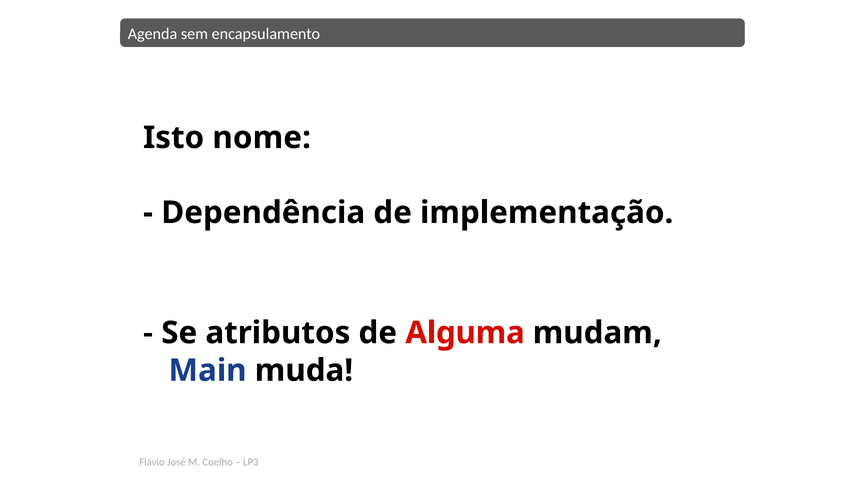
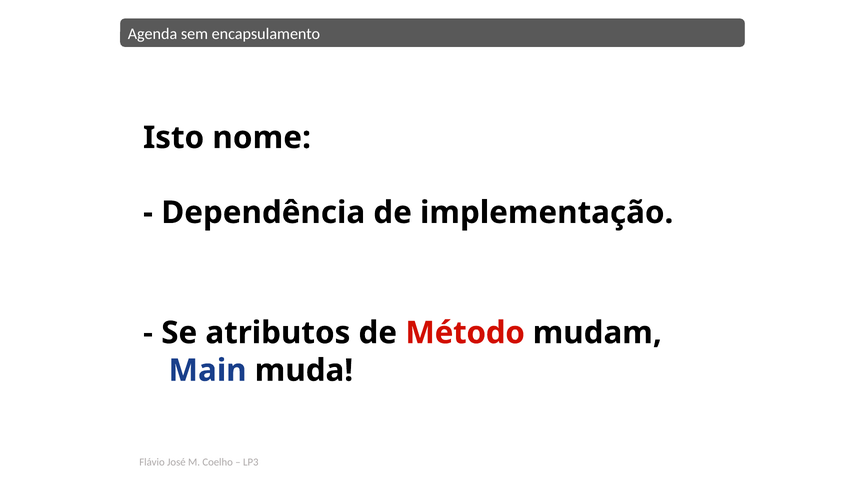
Alguma: Alguma -> Método
